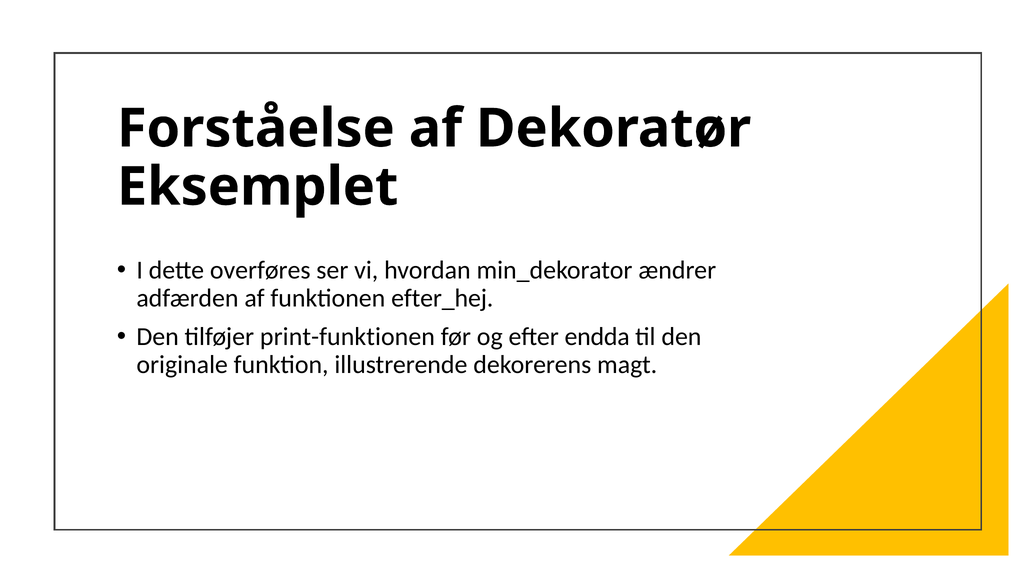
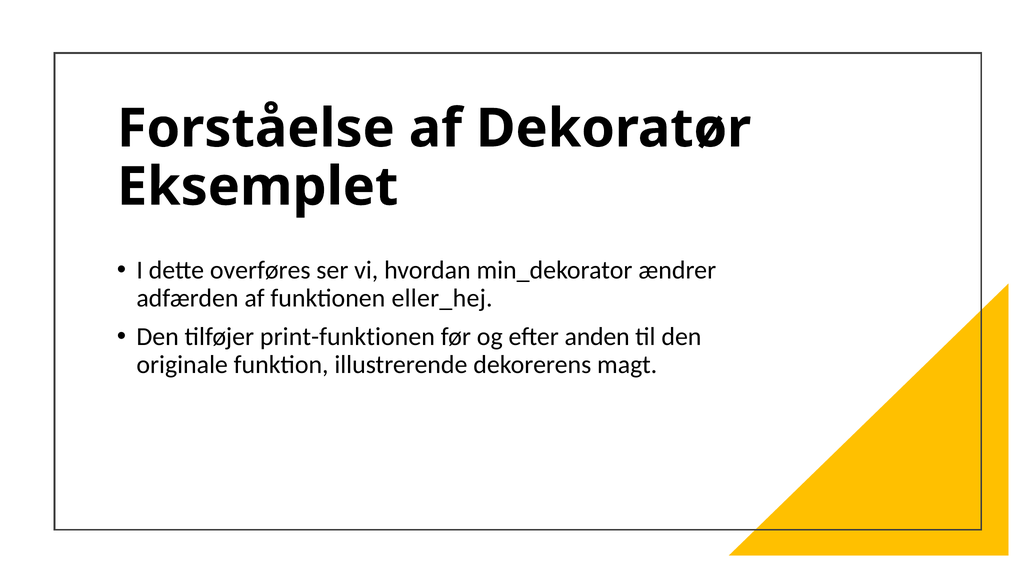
efter_hej: efter_hej -> eller_hej
endda: endda -> anden
